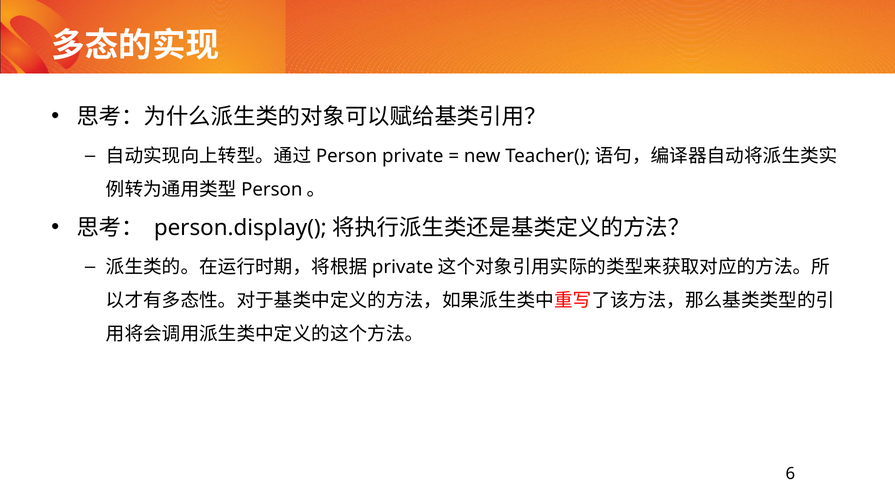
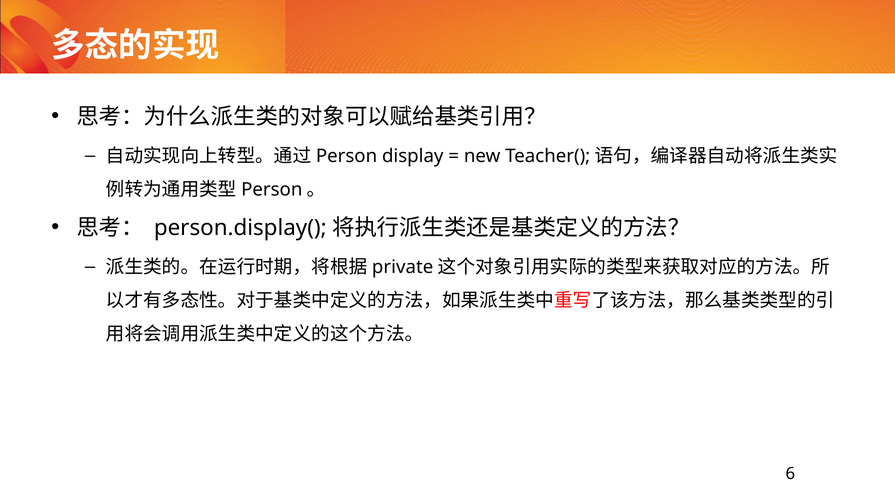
Person private: private -> display
